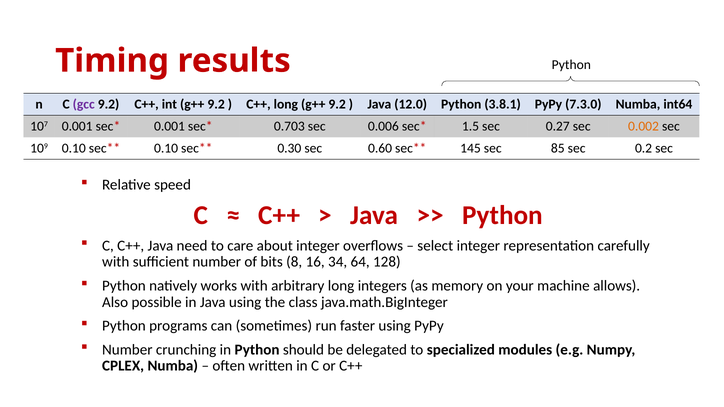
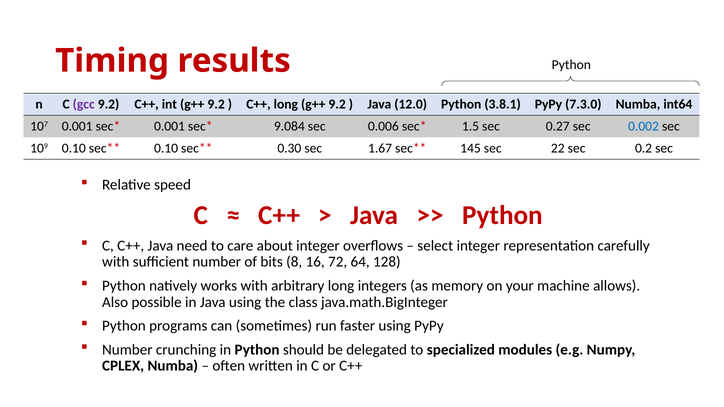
0.703: 0.703 -> 9.084
0.002 colour: orange -> blue
0.60: 0.60 -> 1.67
85: 85 -> 22
34: 34 -> 72
